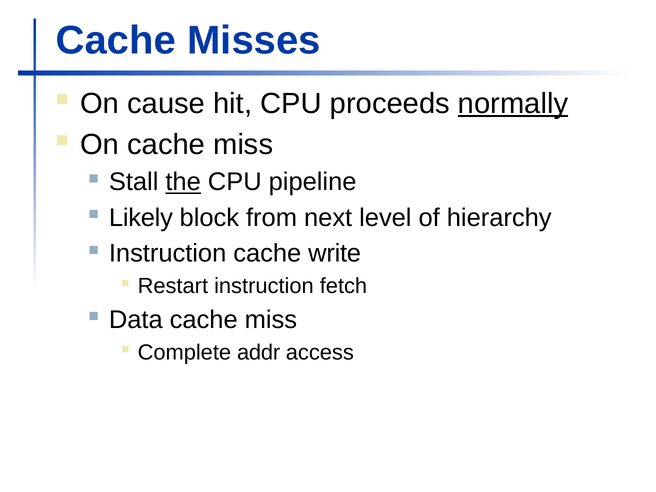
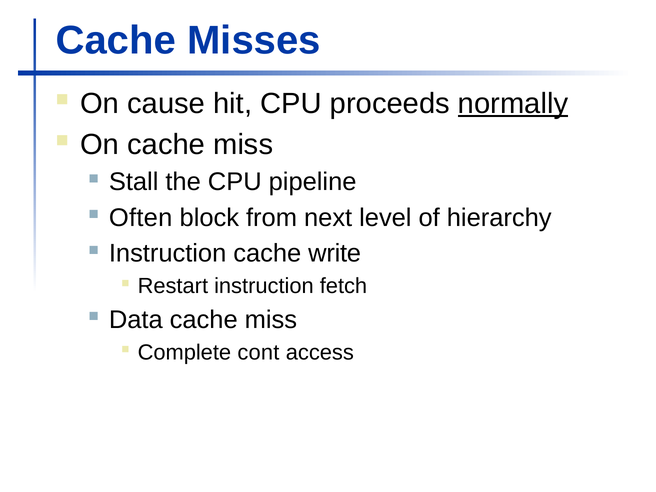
the underline: present -> none
Likely: Likely -> Often
addr: addr -> cont
